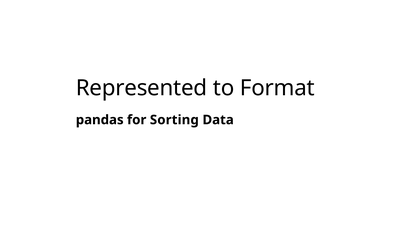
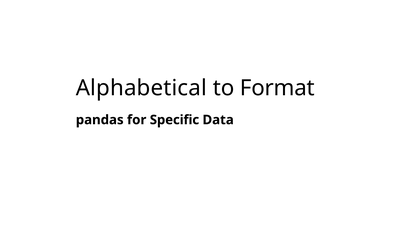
Represented: Represented -> Alphabetical
Sorting: Sorting -> Specific
